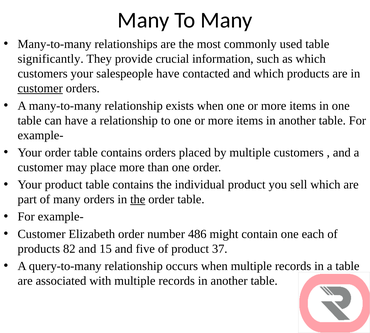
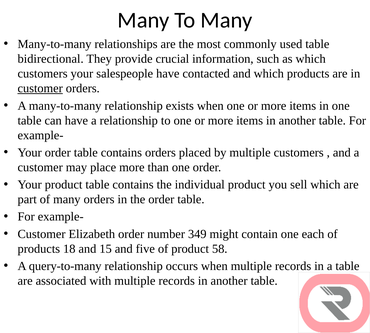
significantly: significantly -> bidirectional
the at (138, 199) underline: present -> none
486: 486 -> 349
82: 82 -> 18
37: 37 -> 58
